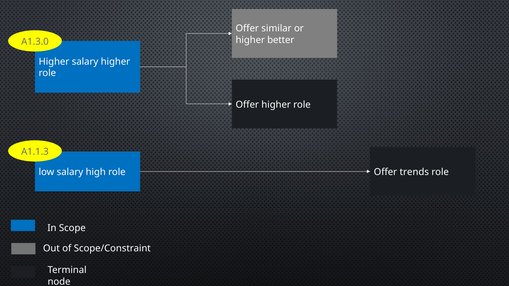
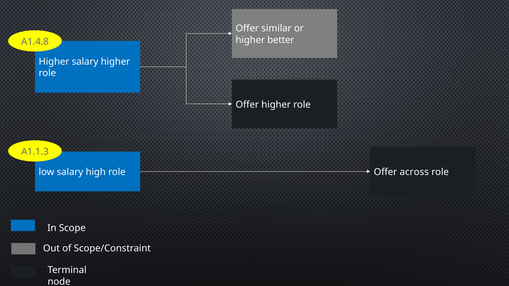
A1.3.0: A1.3.0 -> A1.4.8
trends: trends -> across
